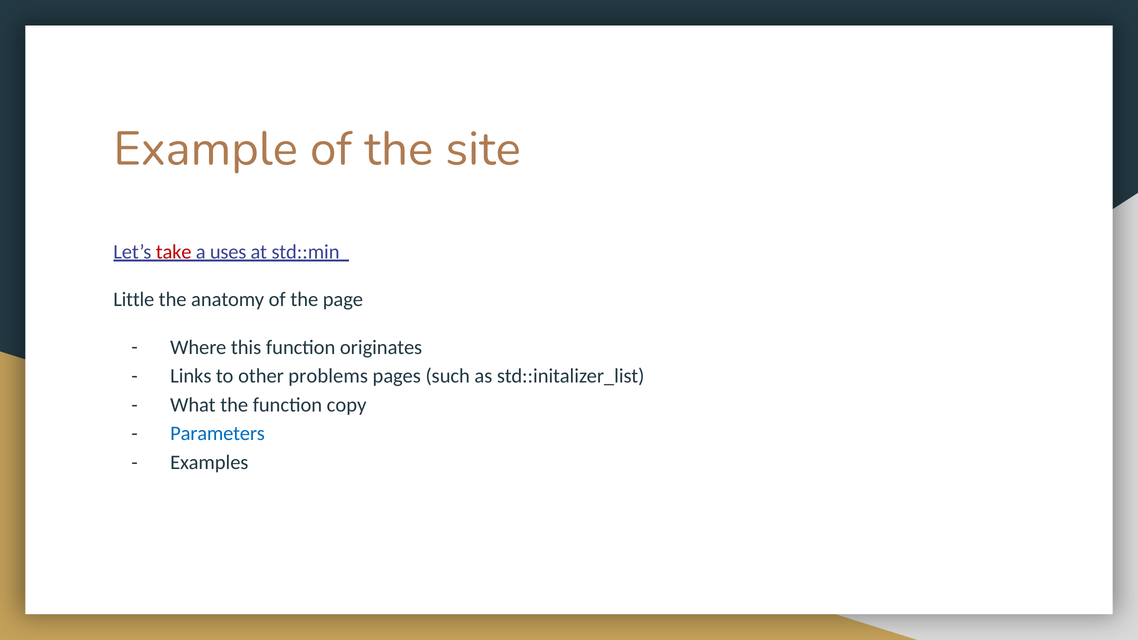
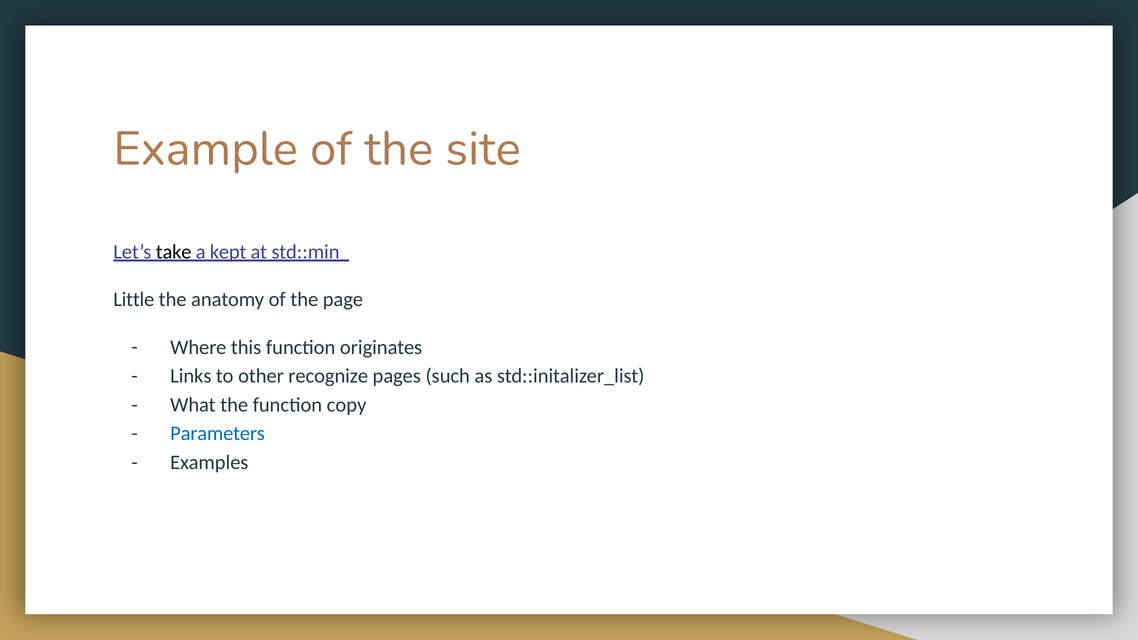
take colour: red -> black
uses: uses -> kept
problems: problems -> recognize
